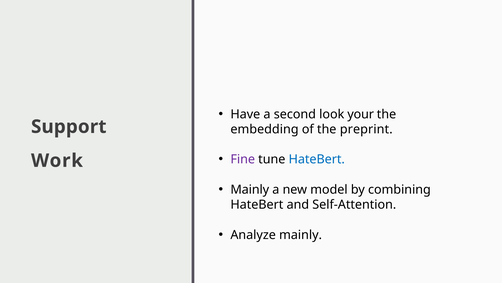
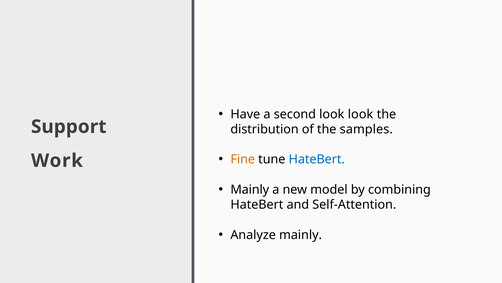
look your: your -> look
embedding: embedding -> distribution
preprint: preprint -> samples
Fine colour: purple -> orange
